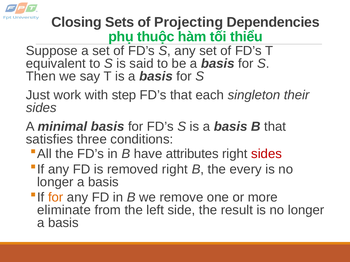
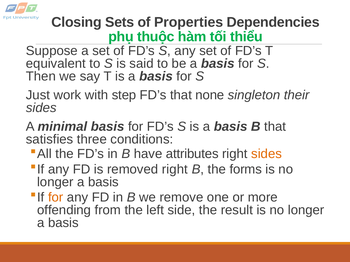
Projecting: Projecting -> Properties
each: each -> none
sides at (267, 154) colour: red -> orange
every: every -> forms
eliminate: eliminate -> offending
